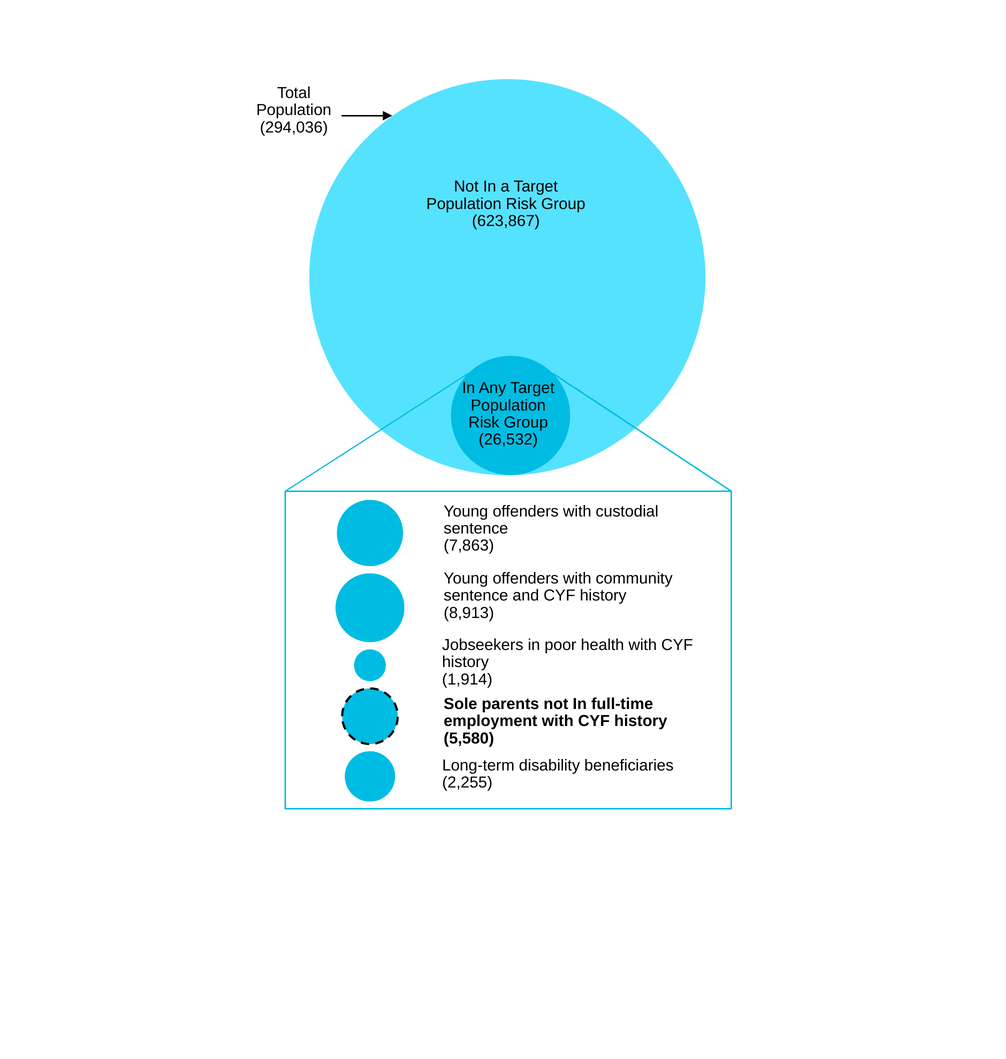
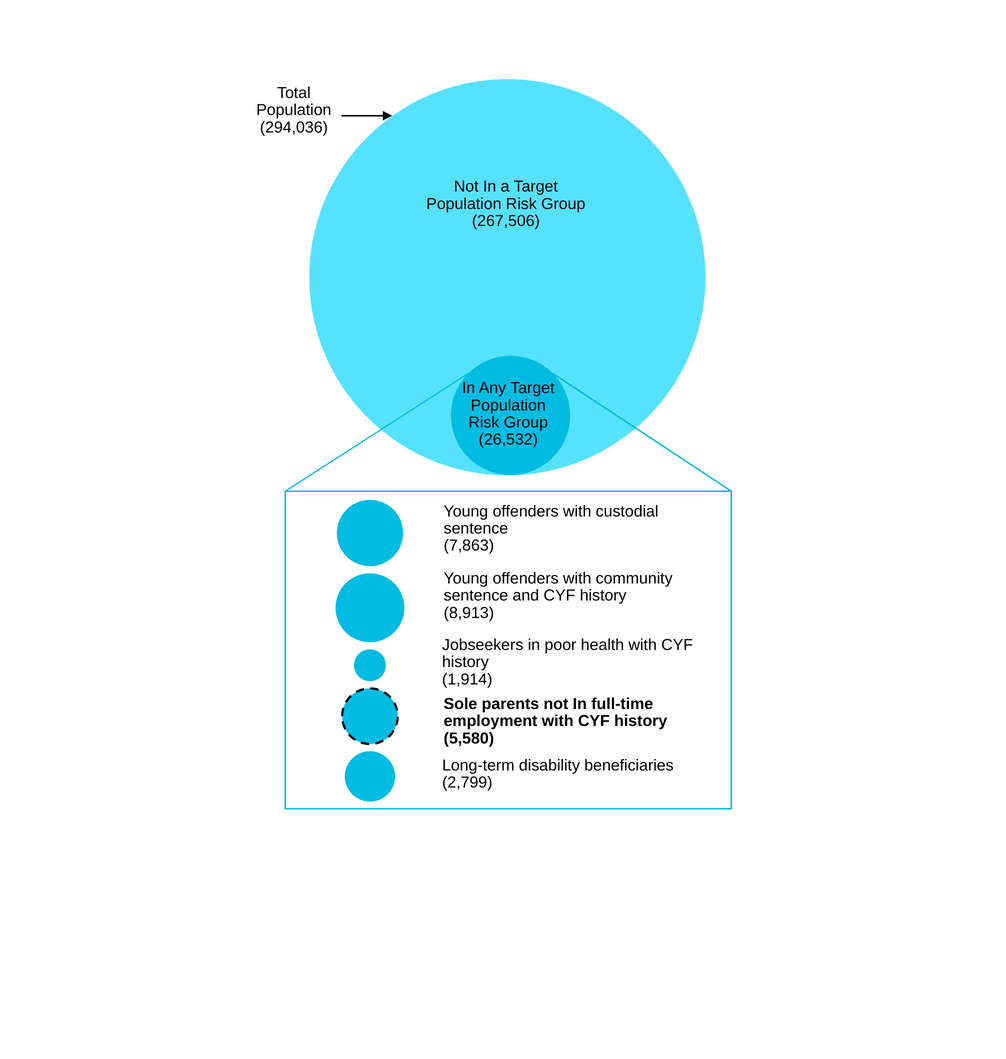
623,867: 623,867 -> 267,506
2,255: 2,255 -> 2,799
